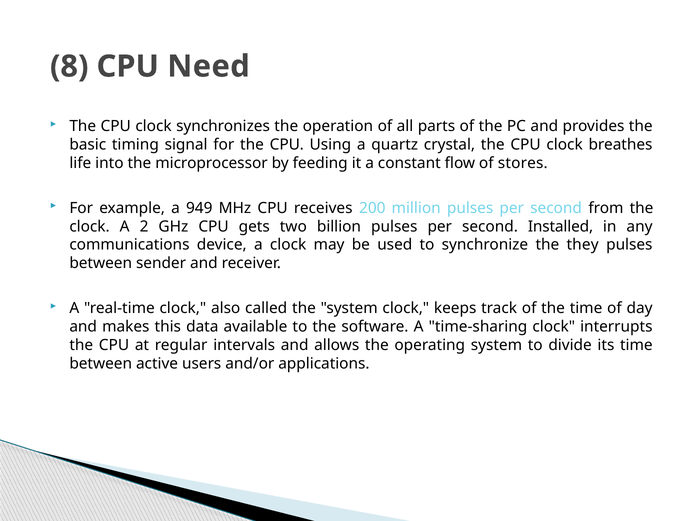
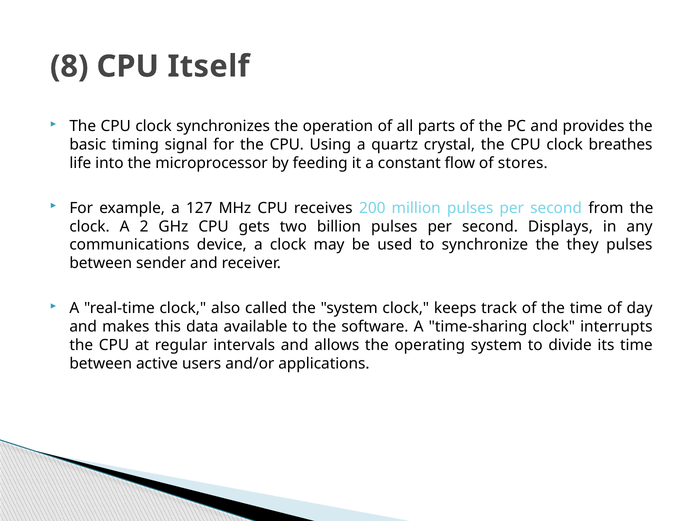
Need: Need -> Itself
949: 949 -> 127
Installed: Installed -> Displays
